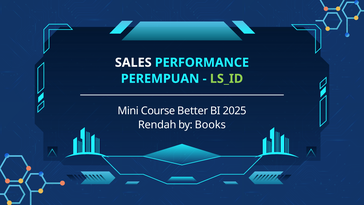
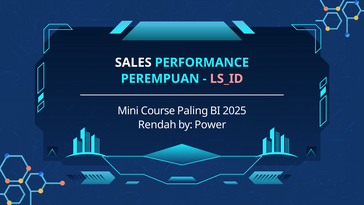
LS_ID colour: light green -> pink
Better: Better -> Paling
Books: Books -> Power
